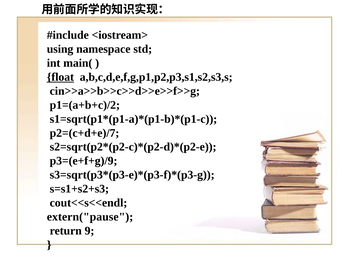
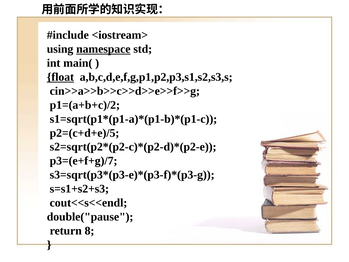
namespace underline: none -> present
p2=(c+d+e)/7: p2=(c+d+e)/7 -> p2=(c+d+e)/5
p3=(e+f+g)/9: p3=(e+f+g)/9 -> p3=(e+f+g)/7
extern("pause: extern("pause -> double("pause
9: 9 -> 8
